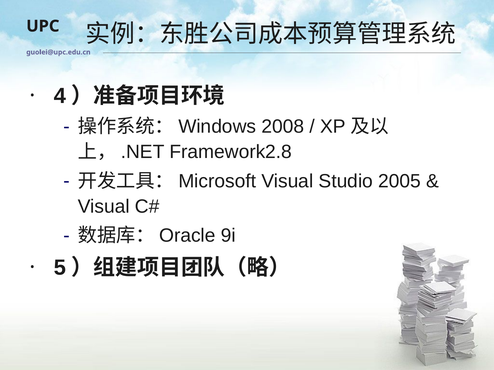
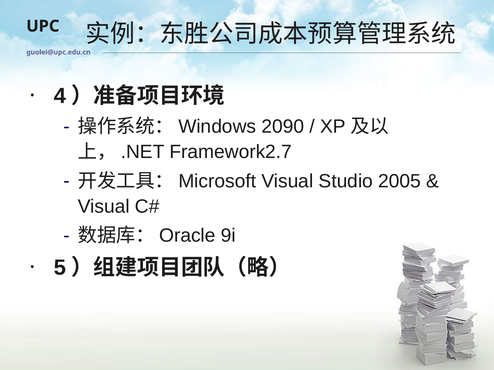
2008: 2008 -> 2090
Framework2.8: Framework2.8 -> Framework2.7
